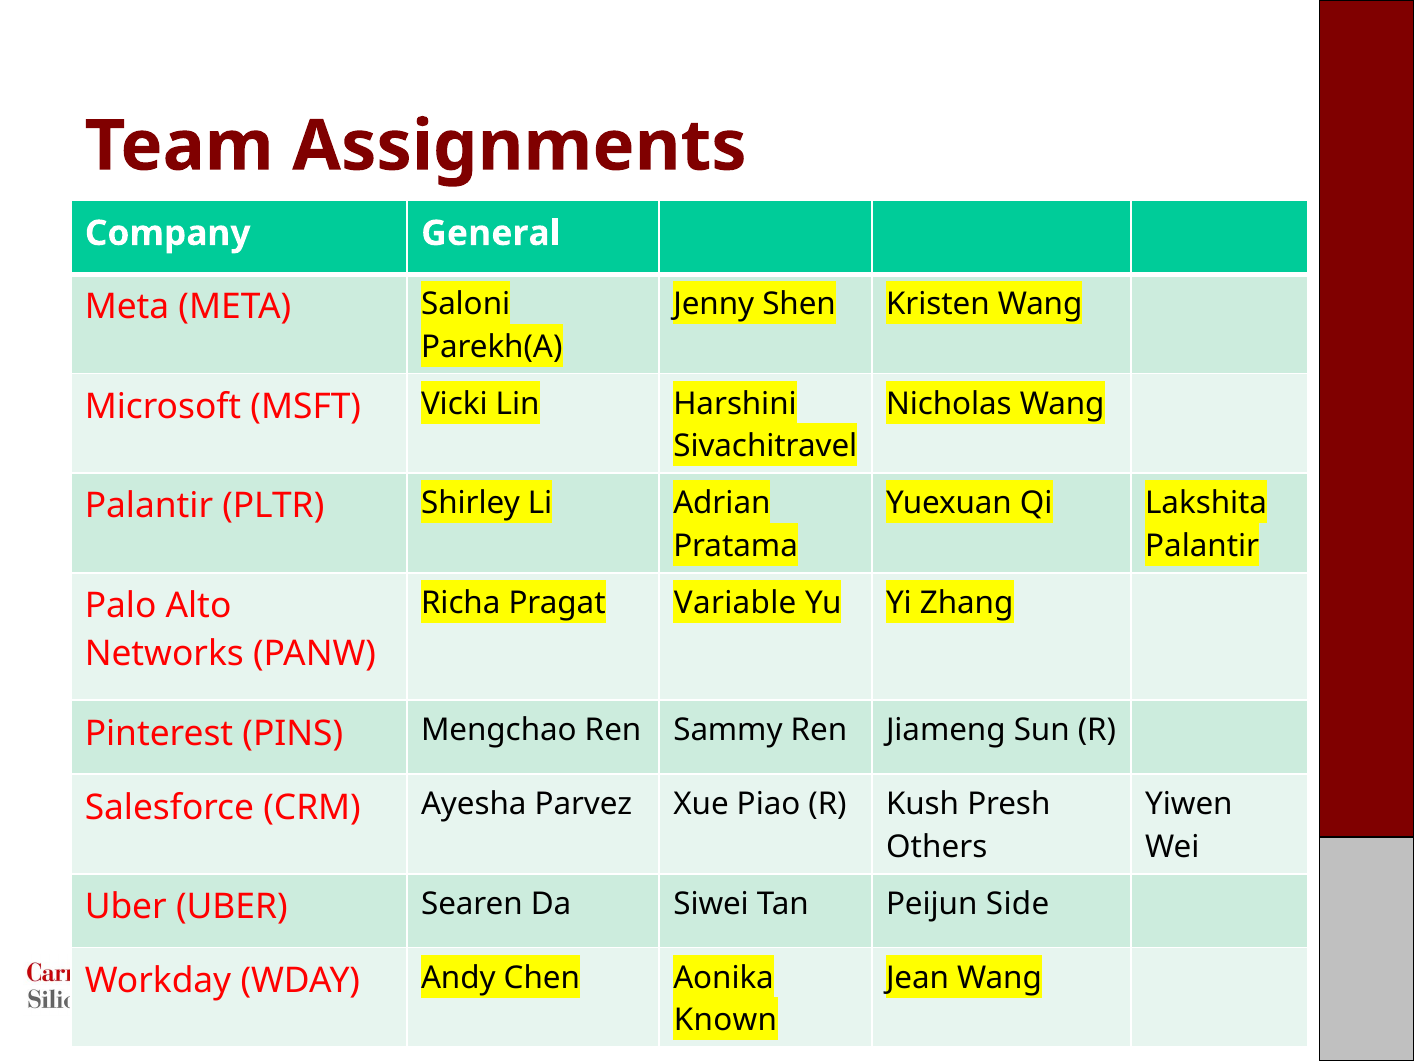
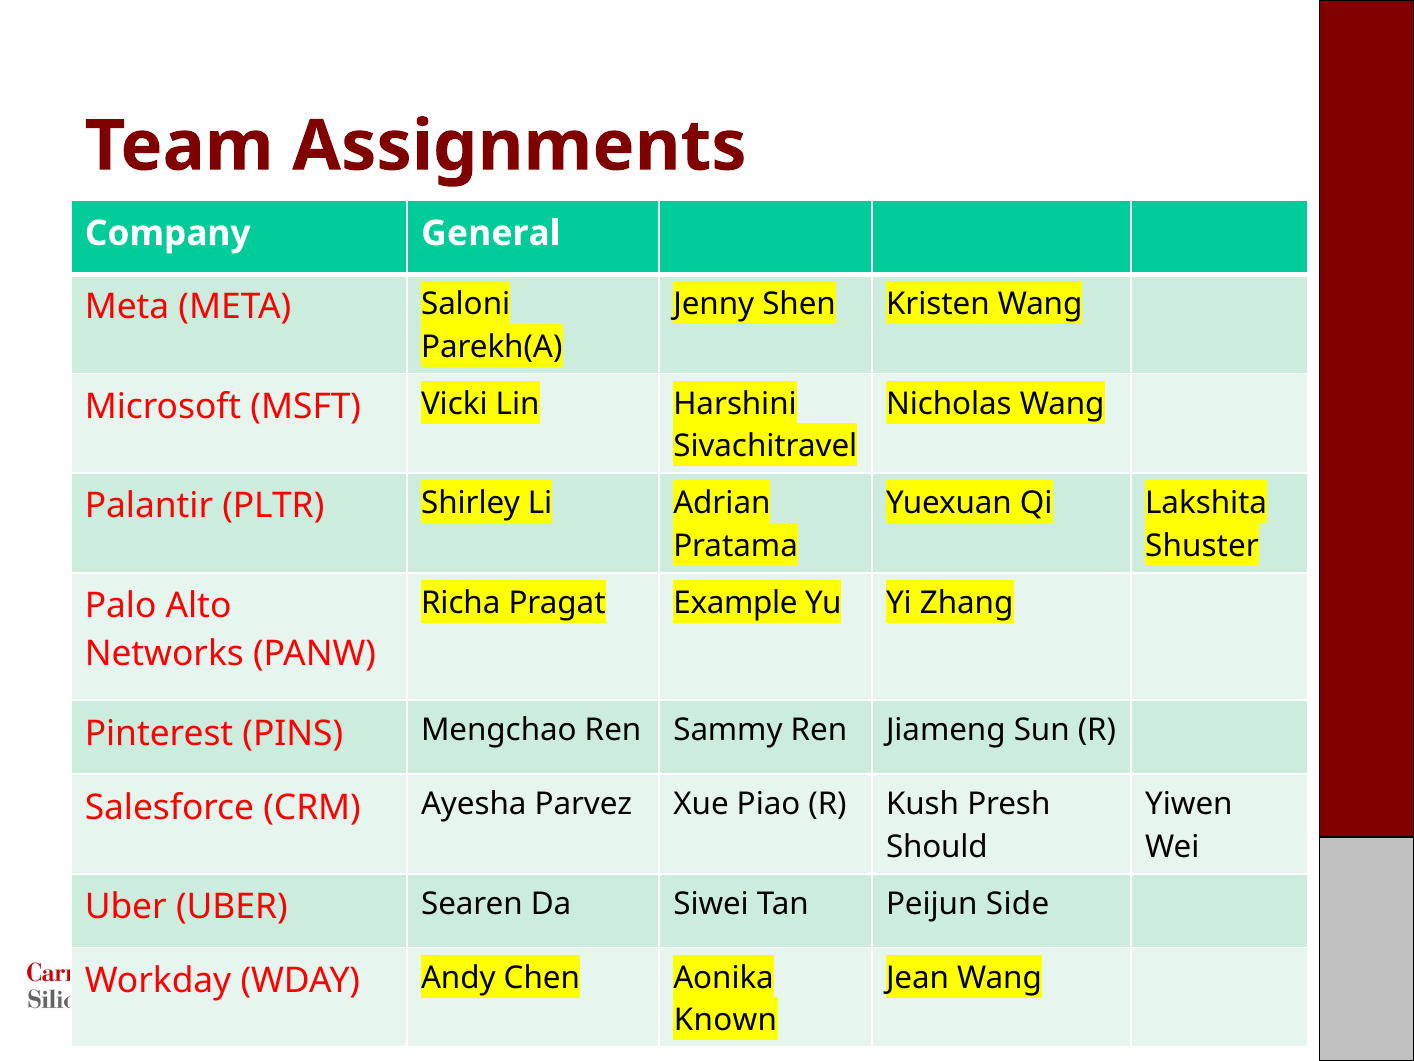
Palantir at (1202, 546): Palantir -> Shuster
Variable: Variable -> Example
Others: Others -> Should
